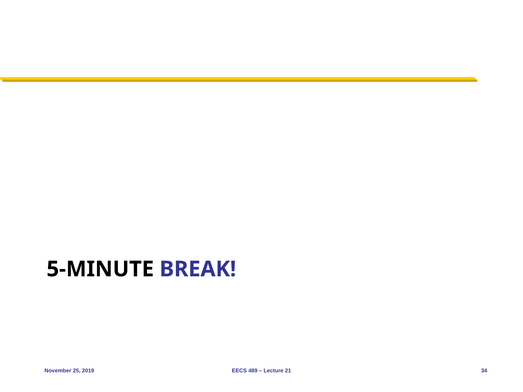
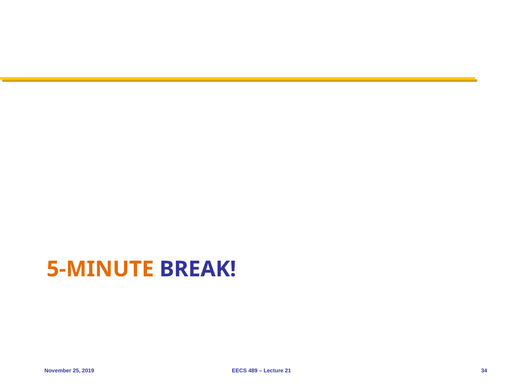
5-MINUTE colour: black -> orange
